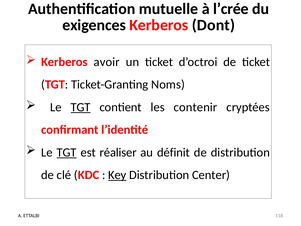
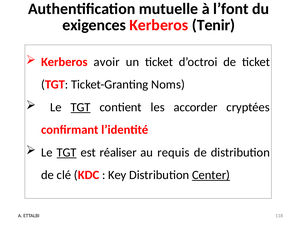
l’crée: l’crée -> l’font
Dont: Dont -> Tenir
contenir: contenir -> accorder
définit: définit -> requis
Key underline: present -> none
Center underline: none -> present
